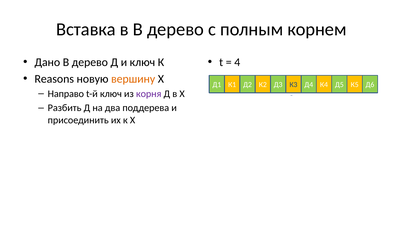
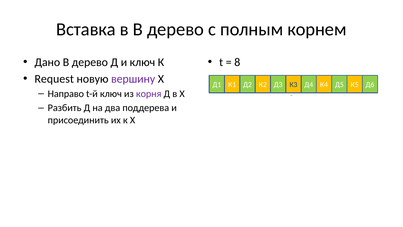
4: 4 -> 8
Reasons: Reasons -> Request
вершину colour: orange -> purple
